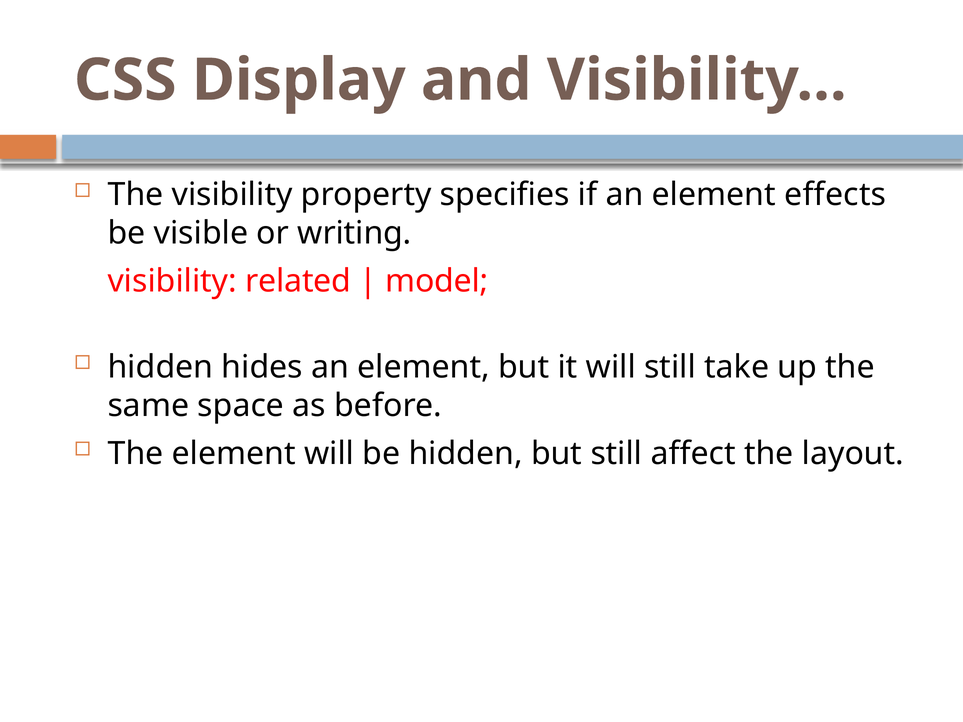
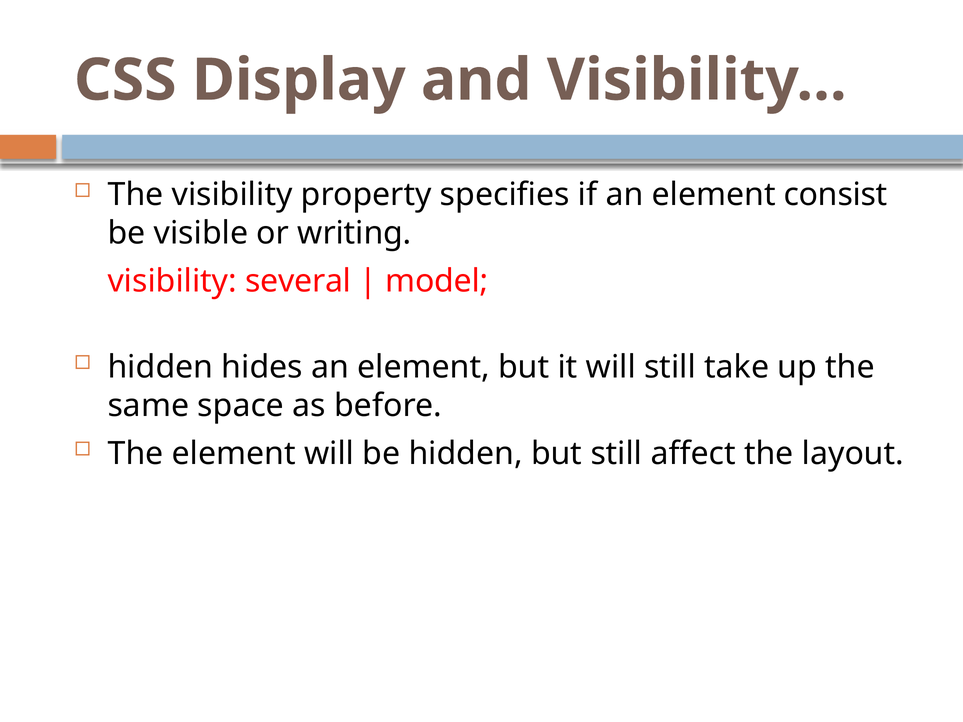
effects: effects -> consist
related: related -> several
